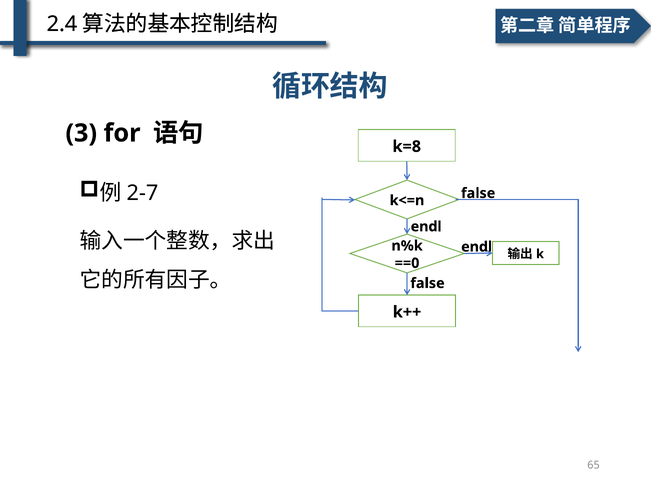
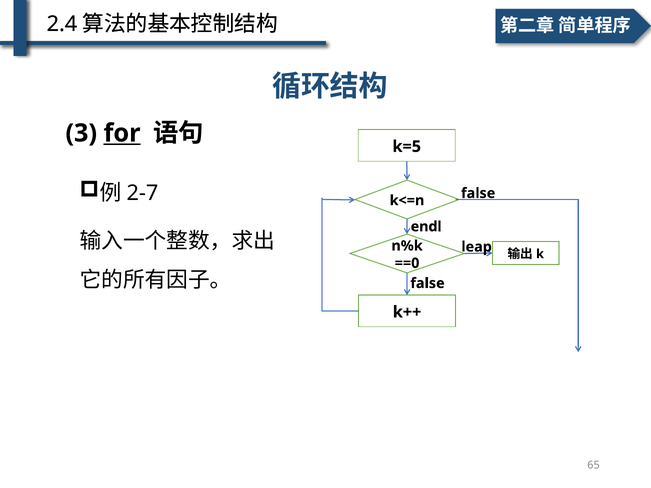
for underline: none -> present
k=8: k=8 -> k=5
endl at (477, 247): endl -> leap
